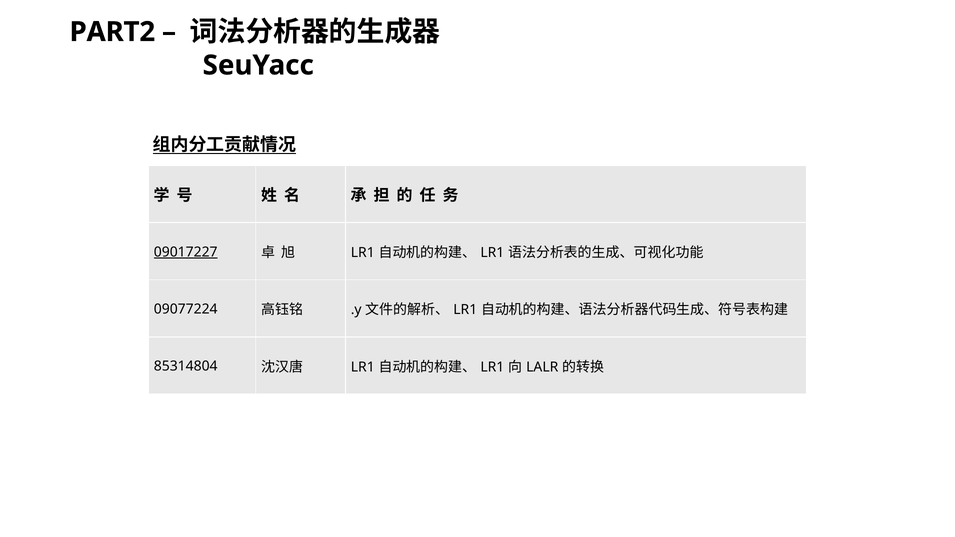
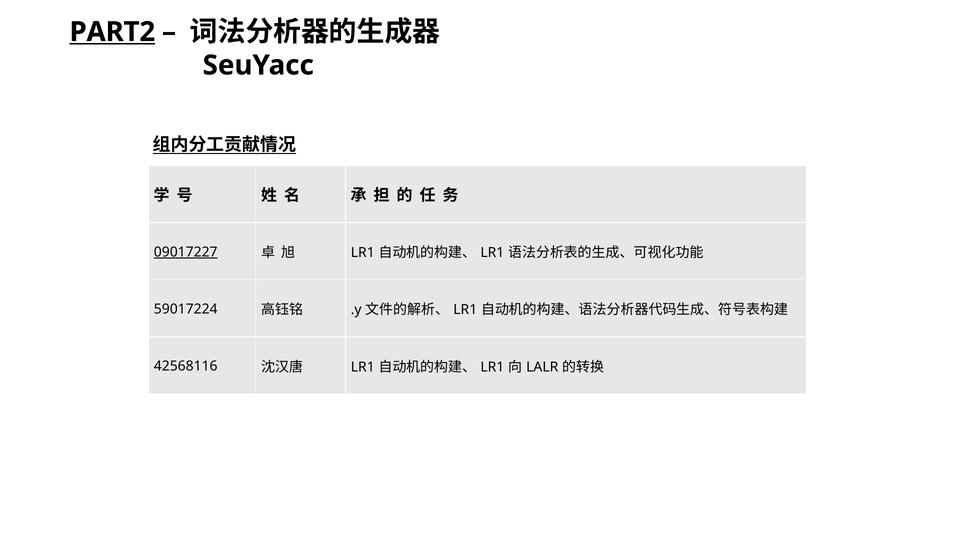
PART2 underline: none -> present
09077224: 09077224 -> 59017224
85314804: 85314804 -> 42568116
